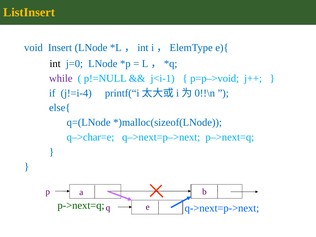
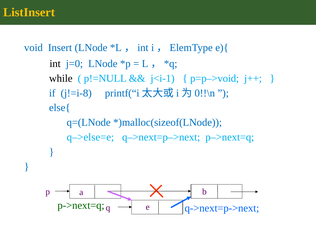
while colour: purple -> black
j!=i-4: j!=i-4 -> j!=i-8
q–>char=e: q–>char=e -> q–>else=e
